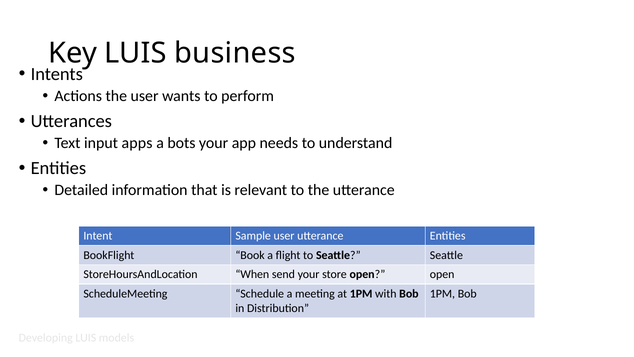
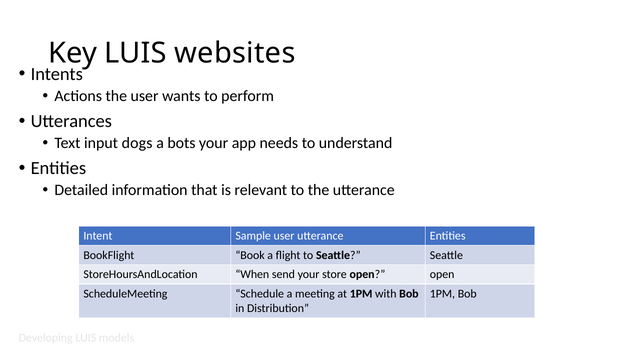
business: business -> websites
apps: apps -> dogs
